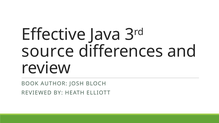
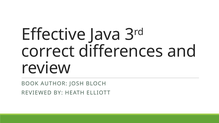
source: source -> correct
